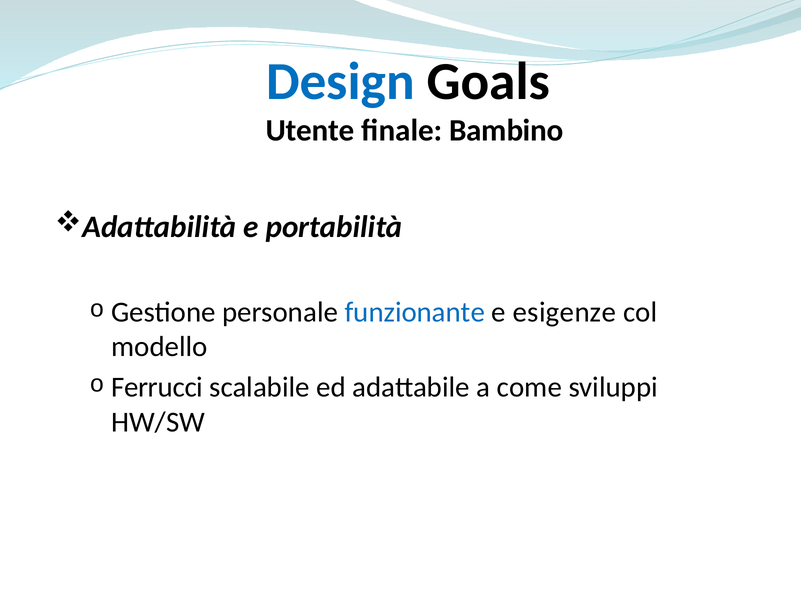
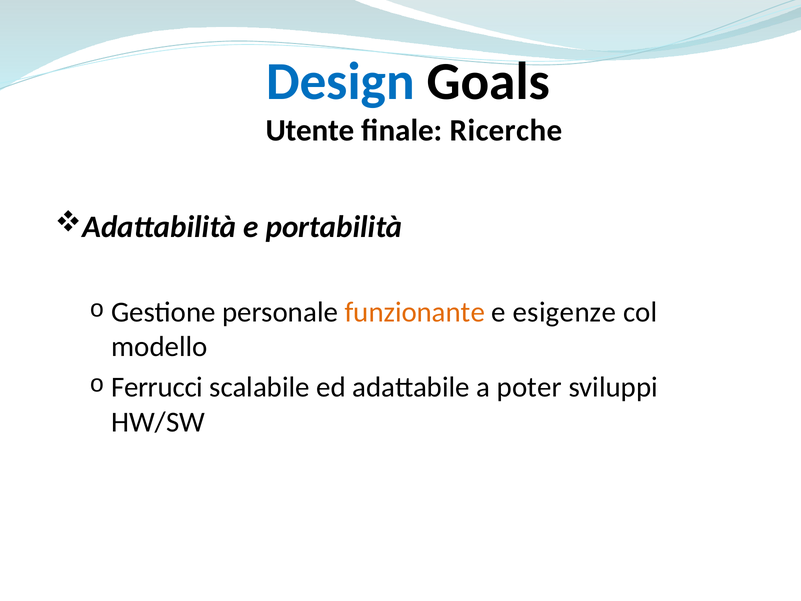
Bambino: Bambino -> Ricerche
funzionante colour: blue -> orange
come: come -> poter
